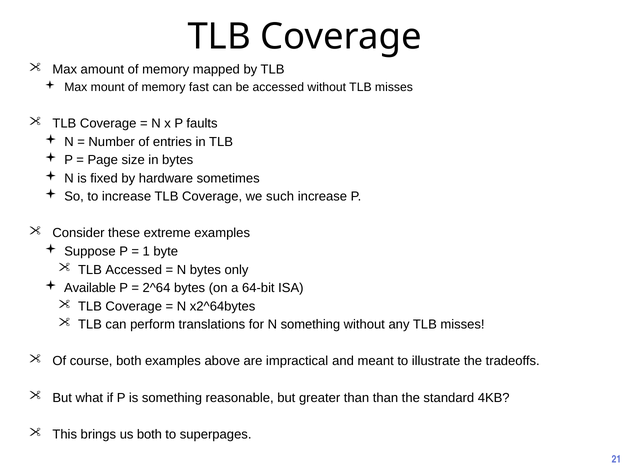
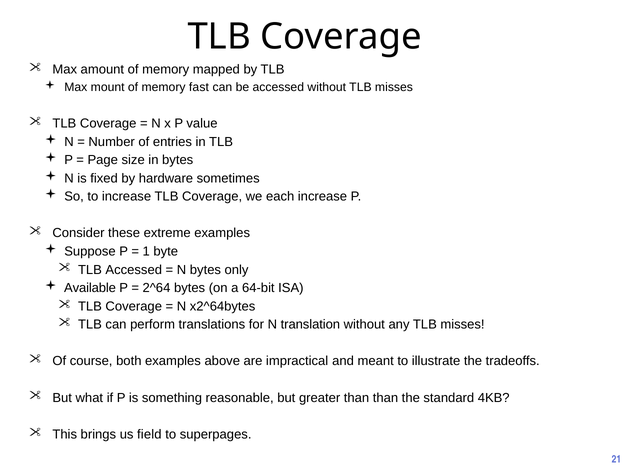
faults: faults -> value
such: such -> each
N something: something -> translation
us both: both -> field
